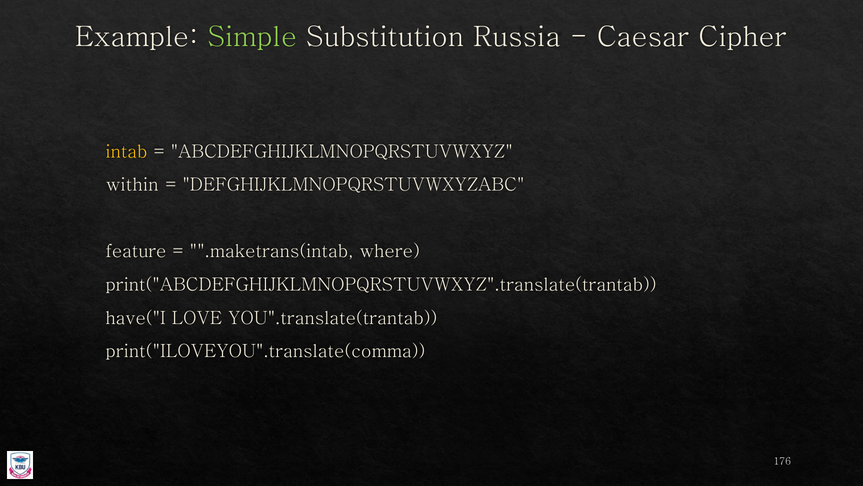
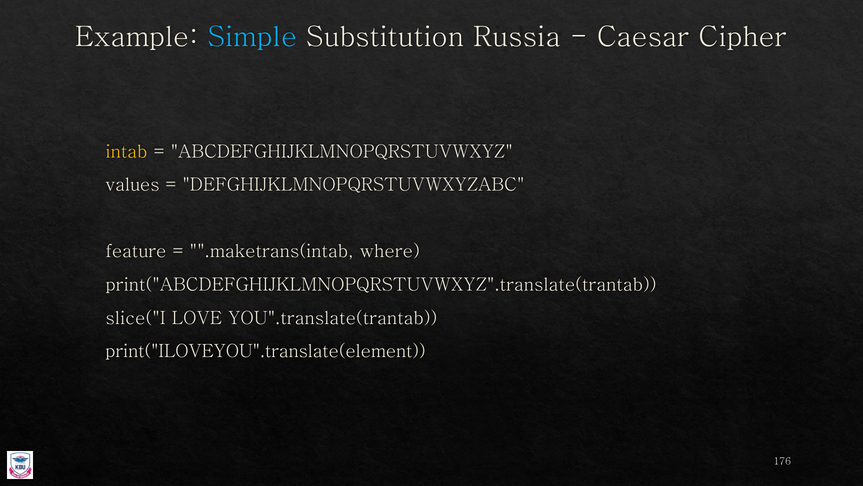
Simple colour: light green -> light blue
within: within -> values
have("I: have("I -> slice("I
print("ILOVEYOU".translate(comma: print("ILOVEYOU".translate(comma -> print("ILOVEYOU".translate(element
